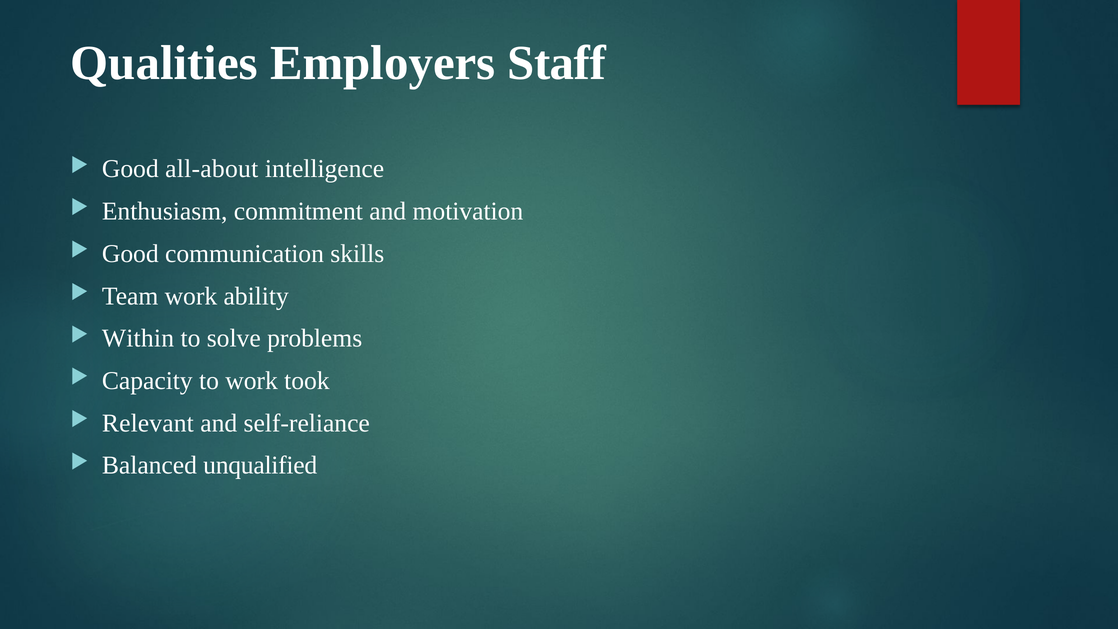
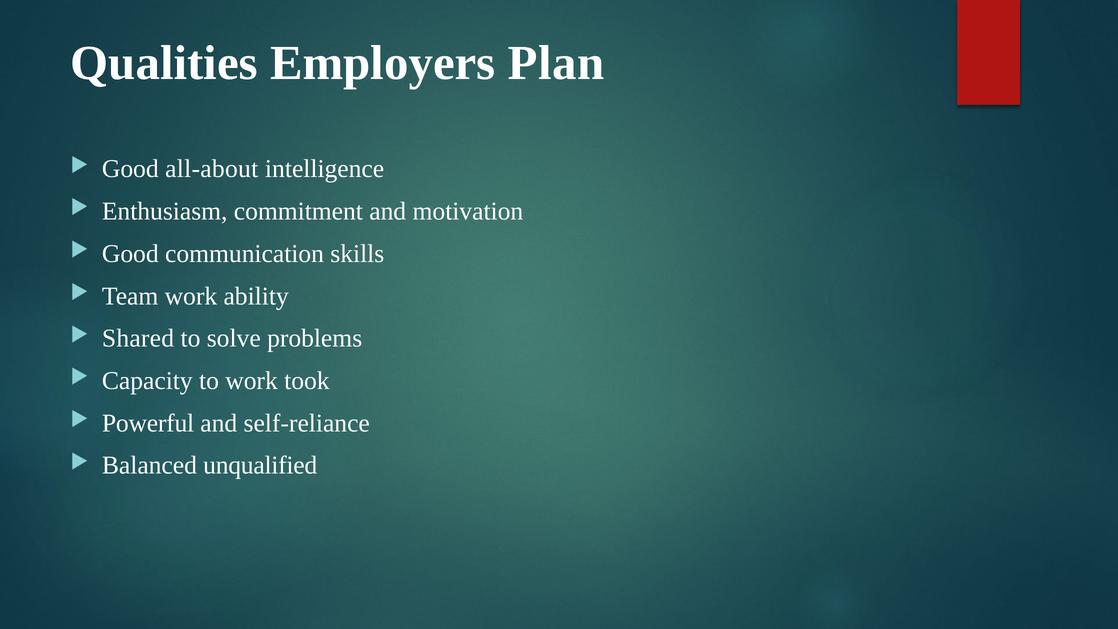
Staff: Staff -> Plan
Within: Within -> Shared
Relevant: Relevant -> Powerful
